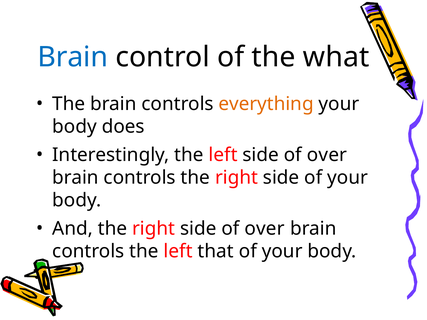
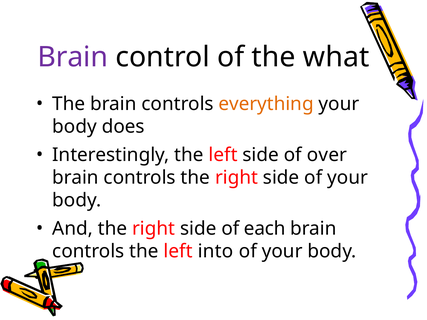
Brain at (73, 57) colour: blue -> purple
right side of over: over -> each
that: that -> into
